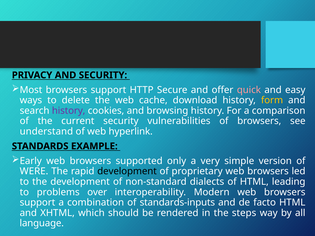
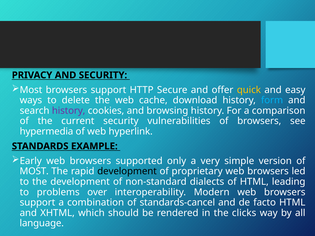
quick colour: pink -> yellow
form colour: yellow -> light blue
understand: understand -> hypermedia
WERE at (34, 172): WERE -> MOST
standards-inputs: standards-inputs -> standards-cancel
steps: steps -> clicks
